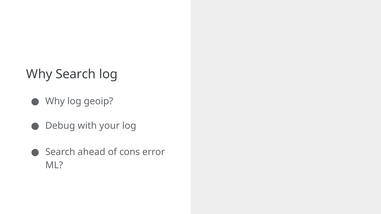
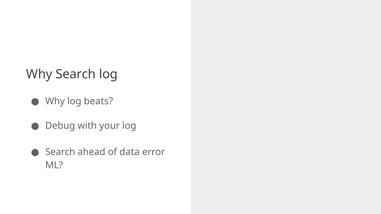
geoip: geoip -> beats
cons: cons -> data
